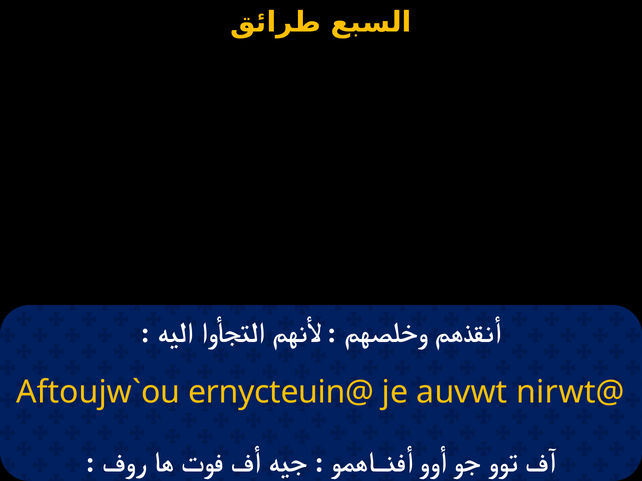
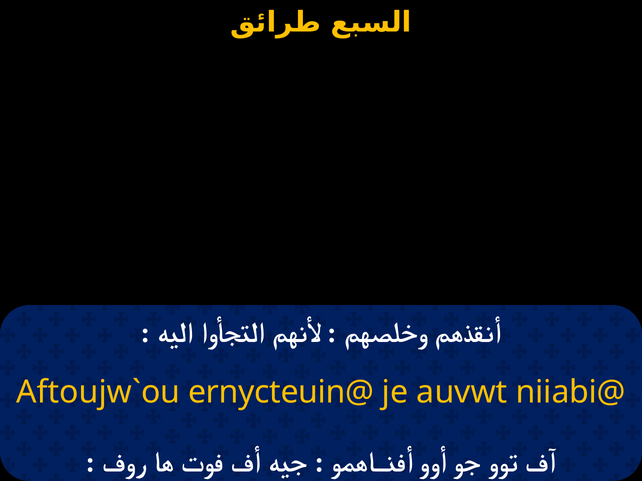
nirwt@: nirwt@ -> niiabi@
